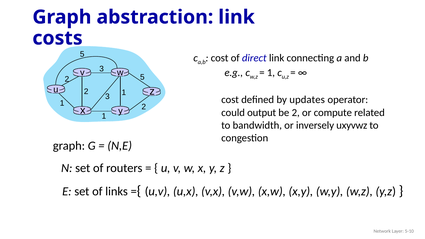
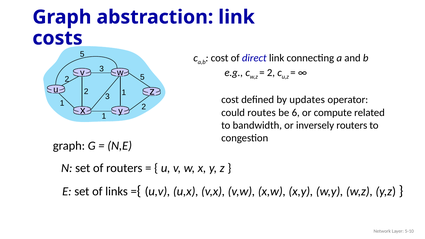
1 at (271, 73): 1 -> 2
output: output -> routes
be 2: 2 -> 6
inversely uxyvwz: uxyvwz -> routers
